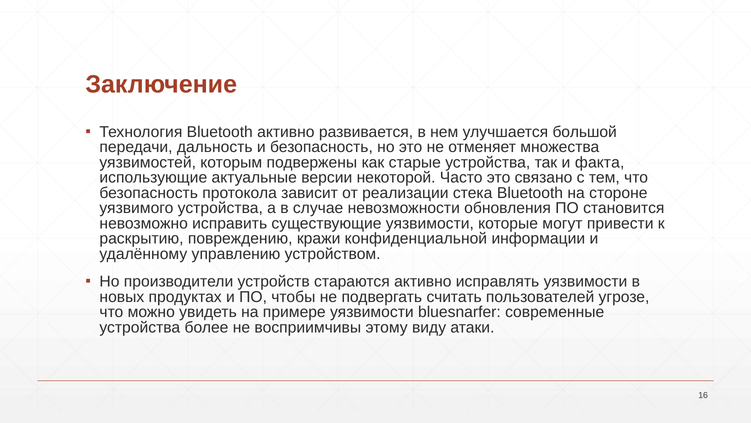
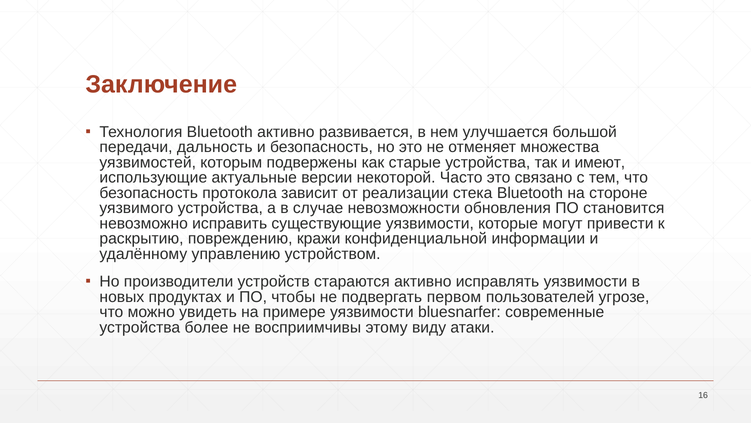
факта: факта -> имеют
считать: считать -> первом
